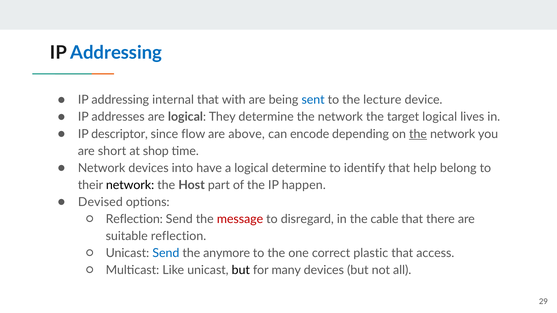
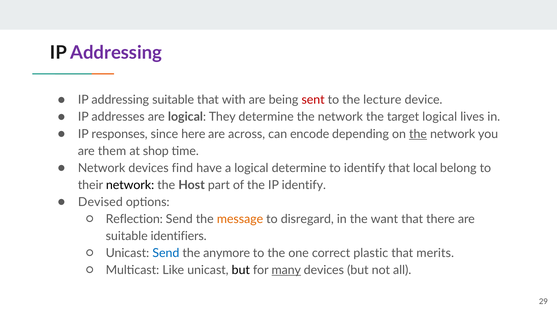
Addressing at (116, 53) colour: blue -> purple
addressing internal: internal -> suitable
sent colour: blue -> red
descriptor: descriptor -> responses
flow: flow -> here
above: above -> across
short: short -> them
into: into -> find
help: help -> local
IP happen: happen -> identify
message colour: red -> orange
cable: cable -> want
suitable reflection: reflection -> identifiers
access: access -> merits
many underline: none -> present
